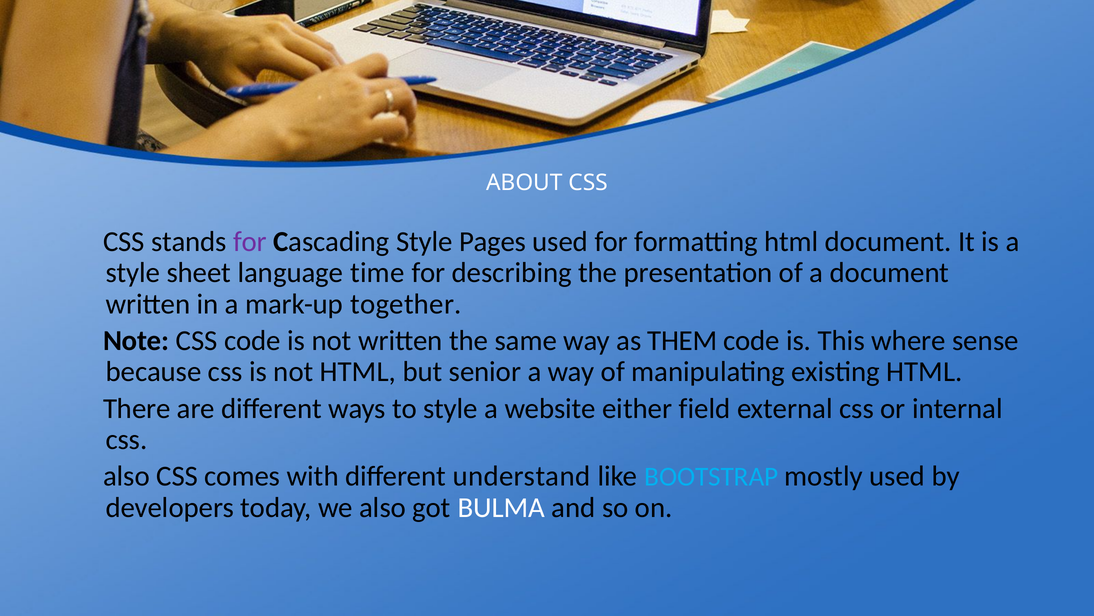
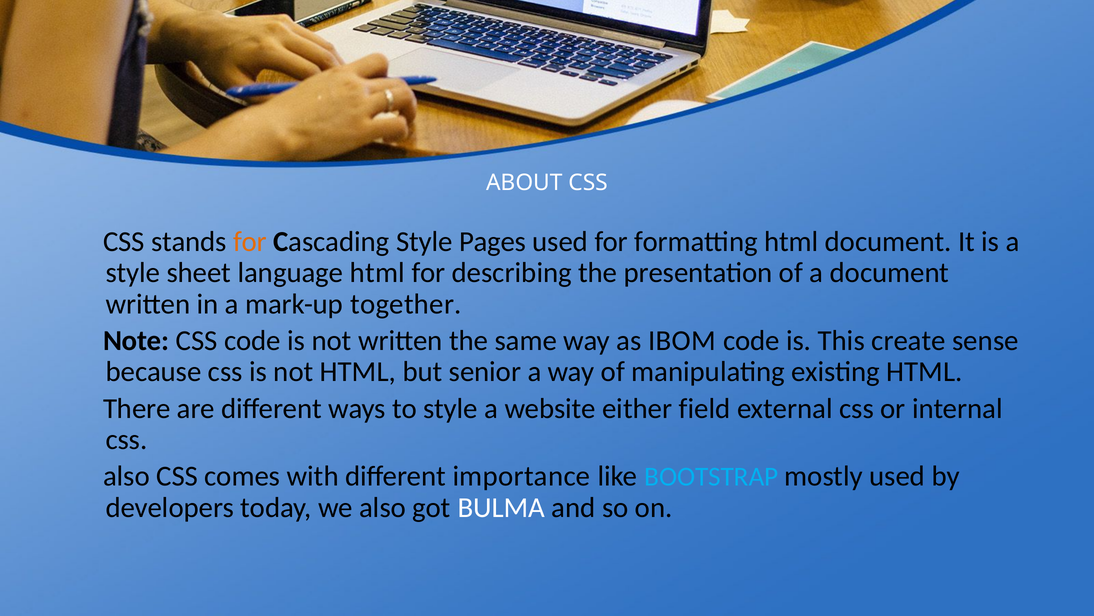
for at (250, 241) colour: purple -> orange
language time: time -> html
THEM: THEM -> IBOM
where: where -> create
understand: understand -> importance
